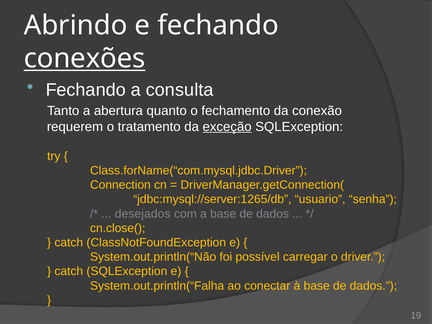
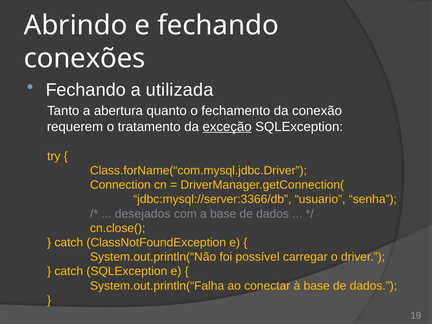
conexões underline: present -> none
consulta: consulta -> utilizada
jdbc:mysql://server:1265/db: jdbc:mysql://server:1265/db -> jdbc:mysql://server:3366/db
